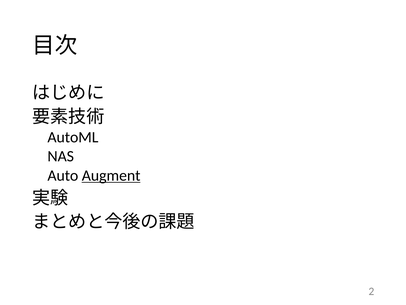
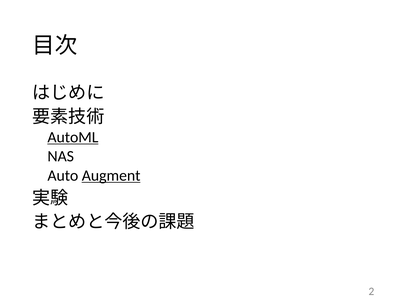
AutoML underline: none -> present
